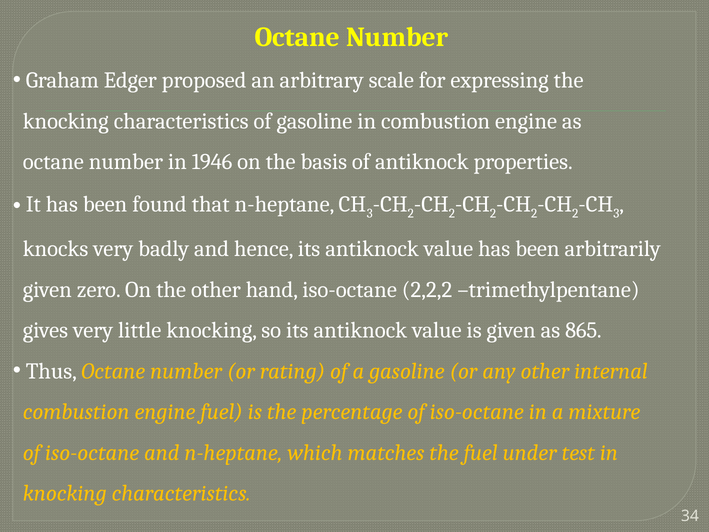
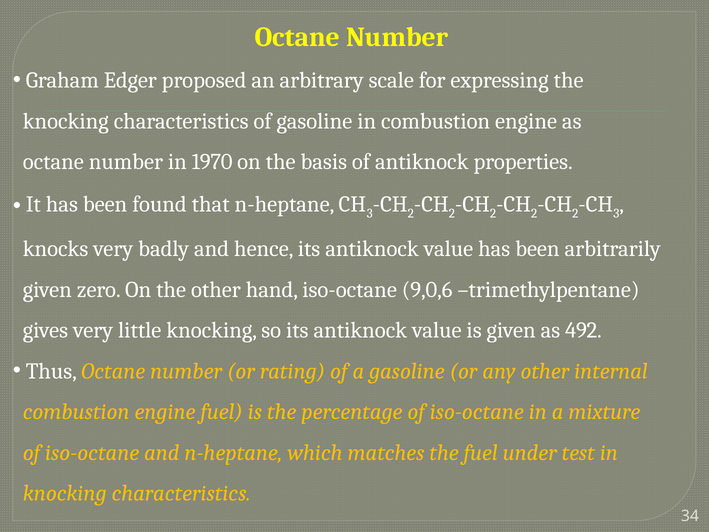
1946: 1946 -> 1970
2,2,2: 2,2,2 -> 9,0,6
865: 865 -> 492
